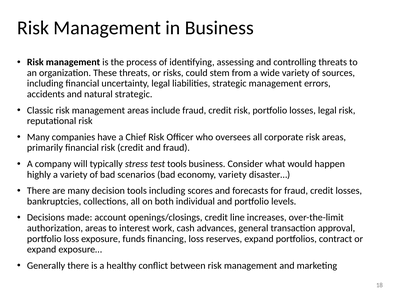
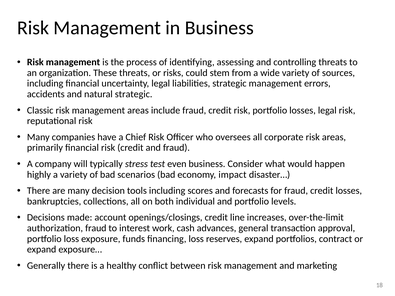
test tools: tools -> even
economy variety: variety -> impact
authorization areas: areas -> fraud
